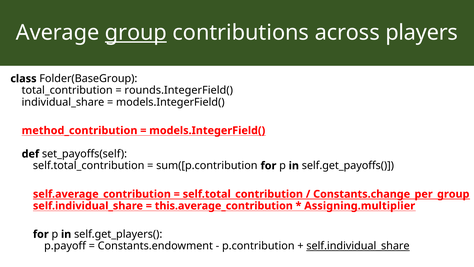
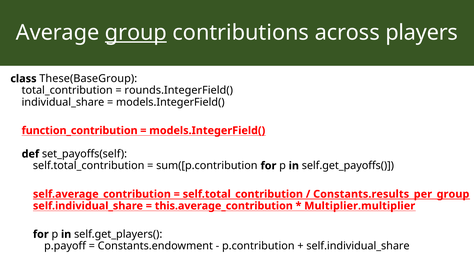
Folder(BaseGroup: Folder(BaseGroup -> These(BaseGroup
method_contribution: method_contribution -> function_contribution
Constants.change_per_group: Constants.change_per_group -> Constants.results_per_group
Assigning.multiplier: Assigning.multiplier -> Multiplier.multiplier
self.individual_share at (358, 246) underline: present -> none
